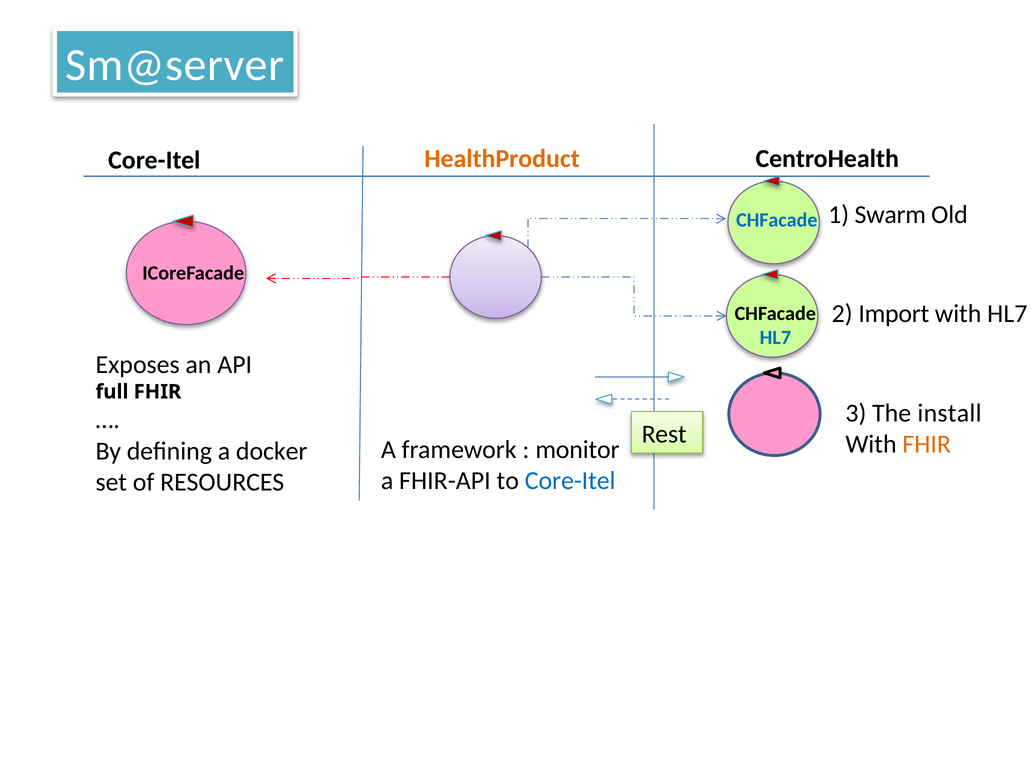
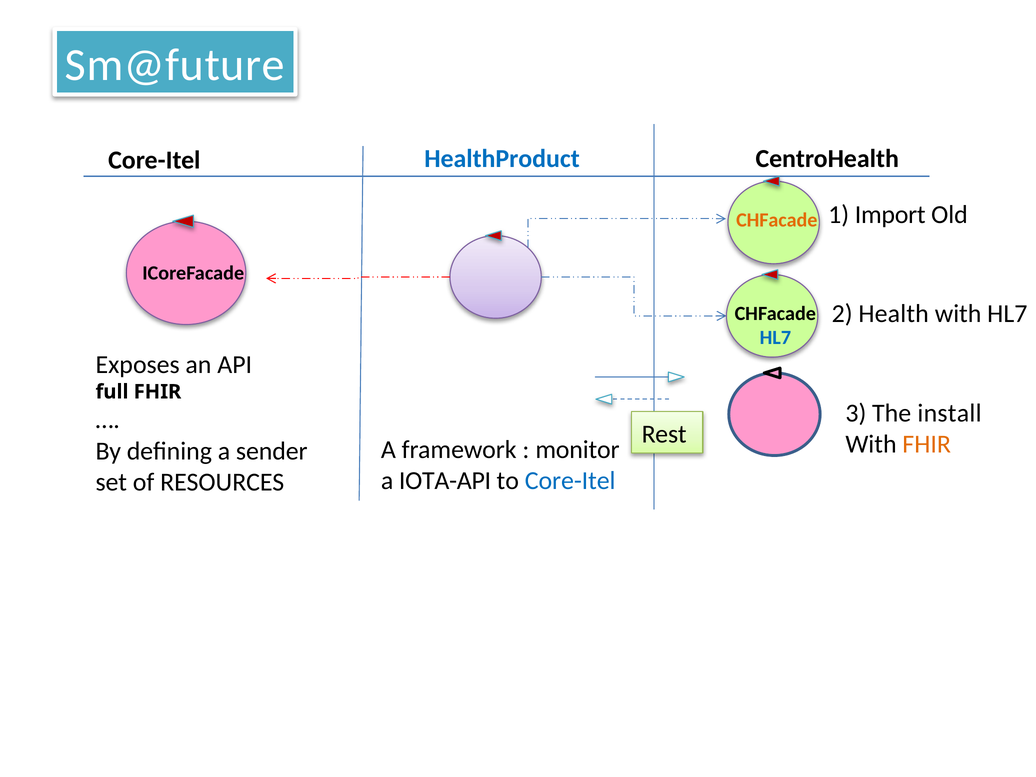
Sm@server: Sm@server -> Sm@future
HealthProduct colour: orange -> blue
Swarm: Swarm -> Import
CHFacade at (777, 220) colour: blue -> orange
Import: Import -> Health
docker: docker -> sender
FHIR-API: FHIR-API -> IOTA-API
